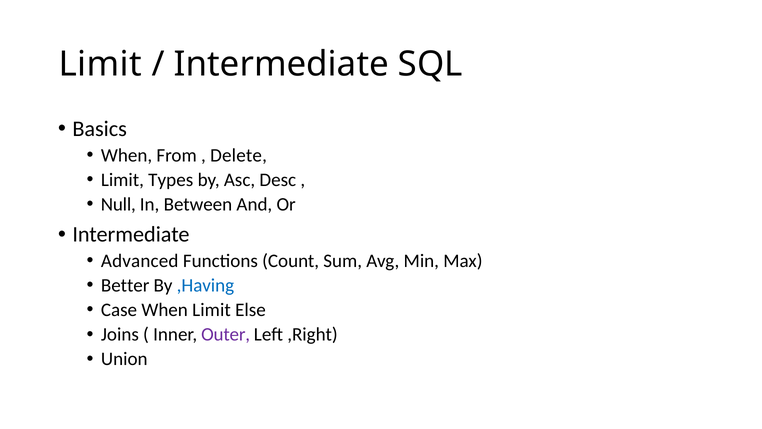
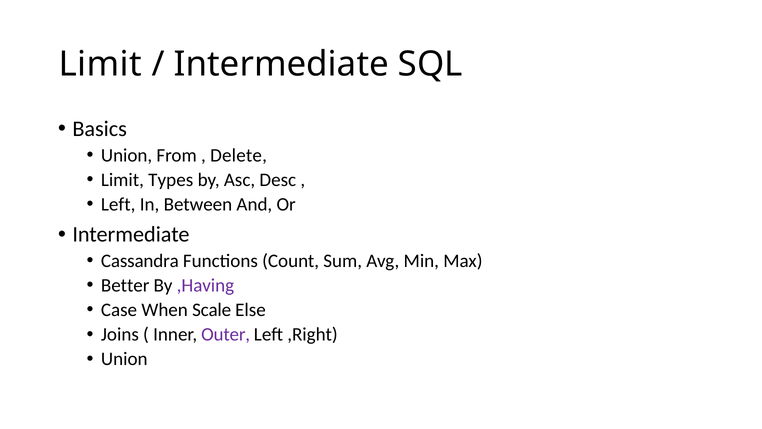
When at (127, 155): When -> Union
Null at (118, 204): Null -> Left
Advanced: Advanced -> Cassandra
,Having colour: blue -> purple
When Limit: Limit -> Scale
